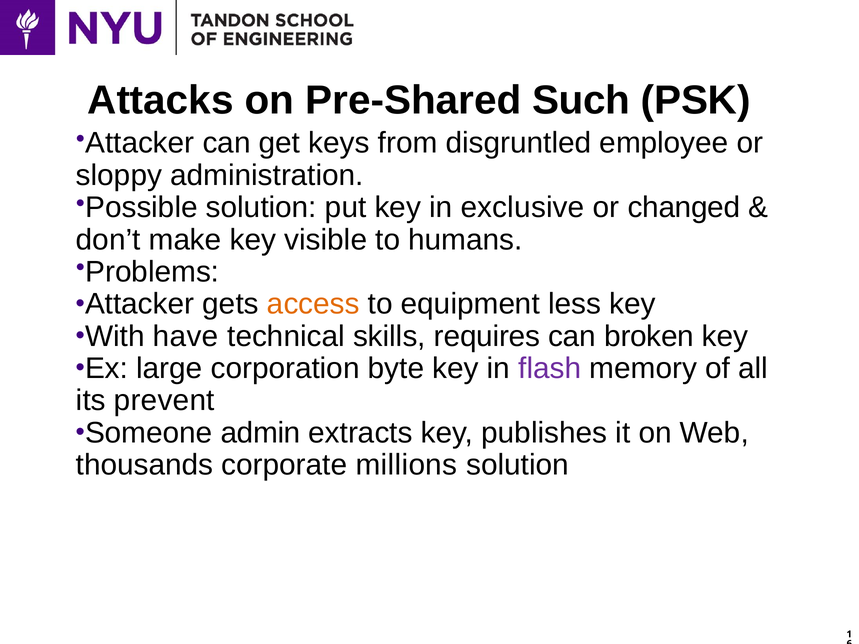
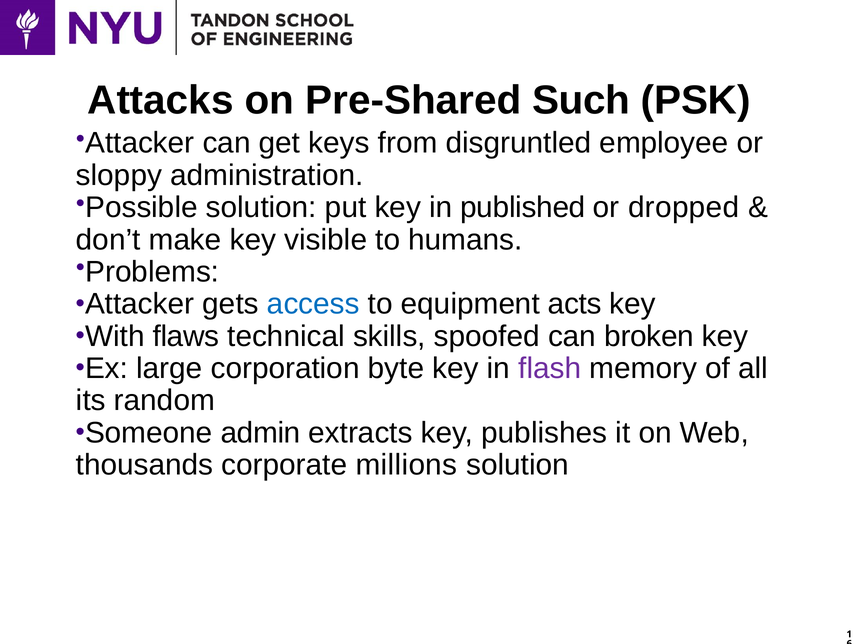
exclusive: exclusive -> published
changed: changed -> dropped
access colour: orange -> blue
less: less -> acts
have: have -> flaws
requires: requires -> spoofed
prevent: prevent -> random
